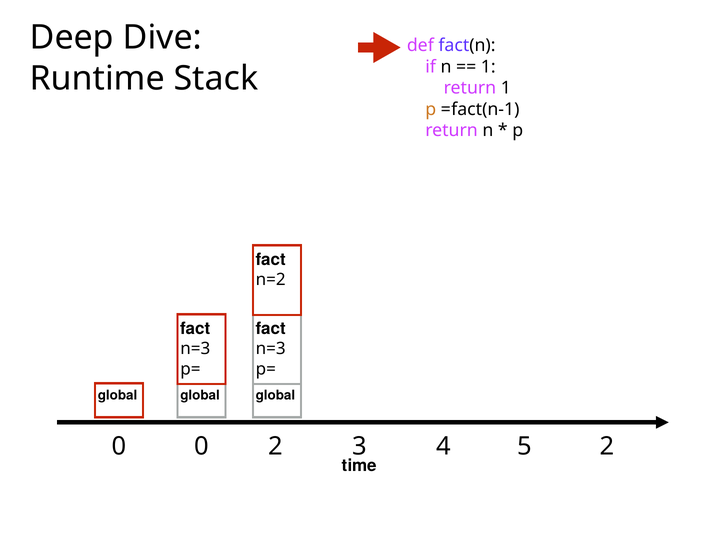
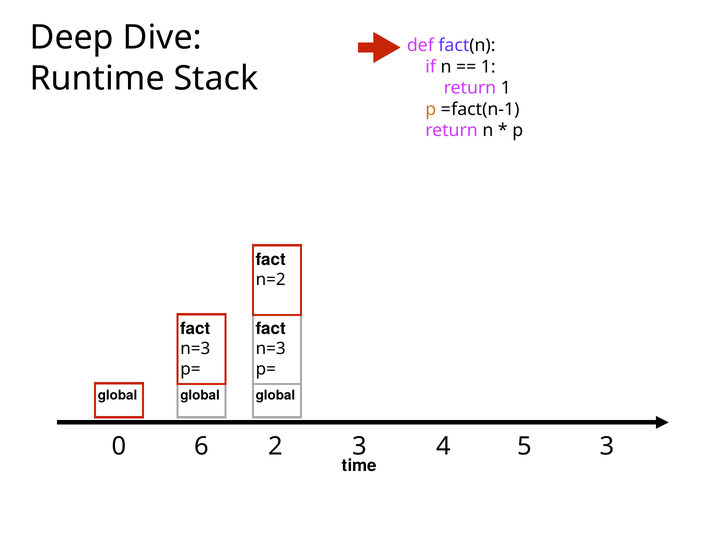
0 0: 0 -> 6
5 2: 2 -> 3
